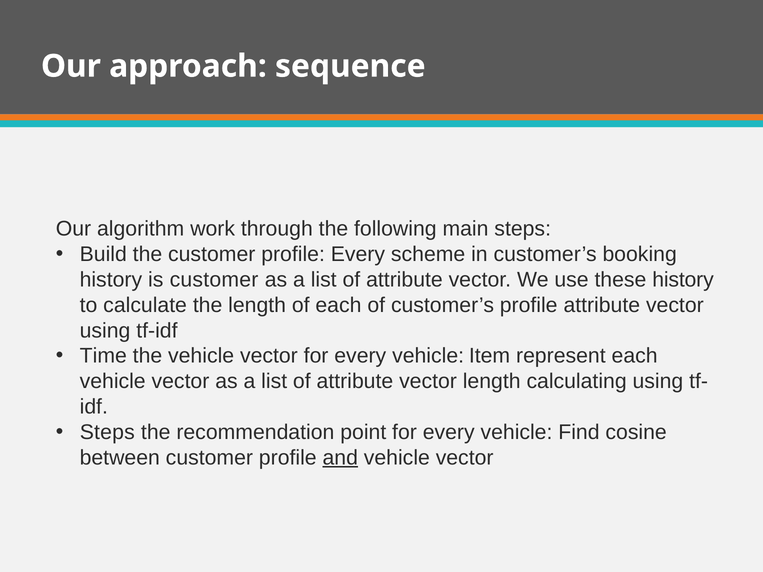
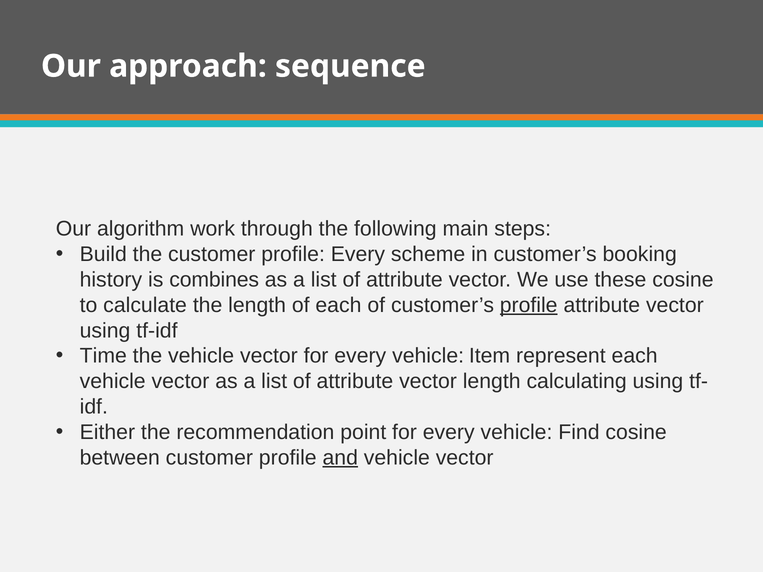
is customer: customer -> combines
these history: history -> cosine
profile at (529, 305) underline: none -> present
Steps at (107, 432): Steps -> Either
